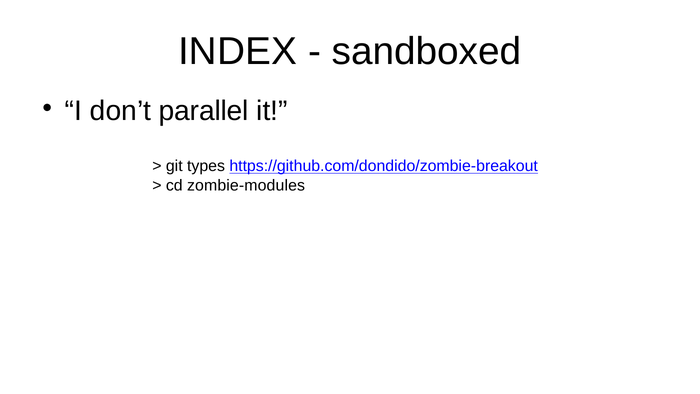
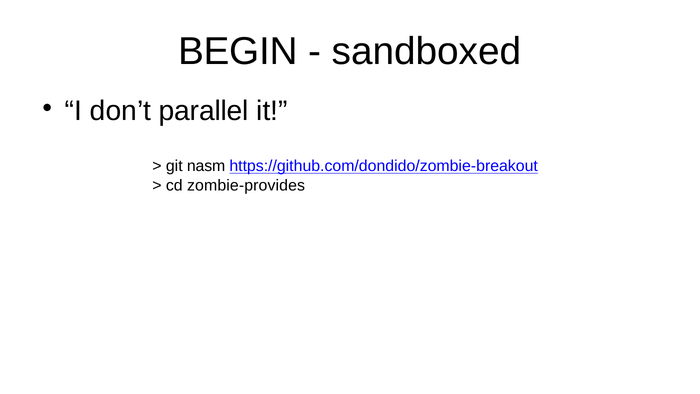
INDEX: INDEX -> BEGIN
types: types -> nasm
zombie-modules: zombie-modules -> zombie-provides
